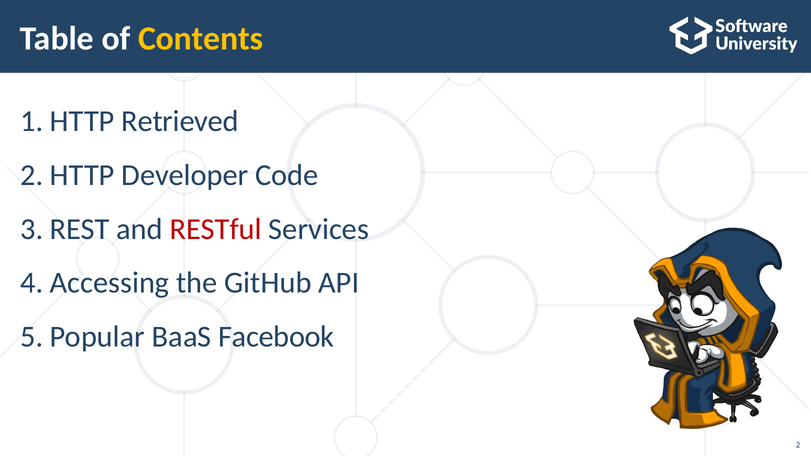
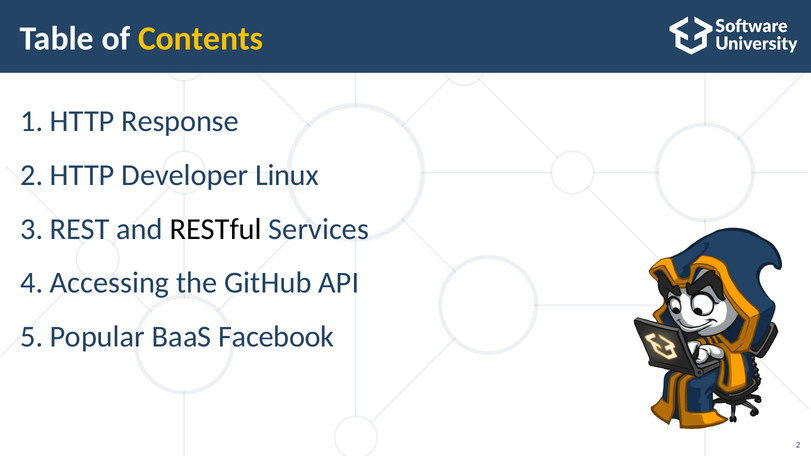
Retrieved: Retrieved -> Response
Code: Code -> Linux
RESTful colour: red -> black
